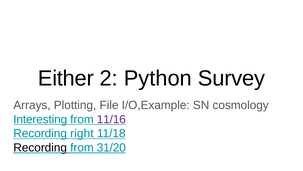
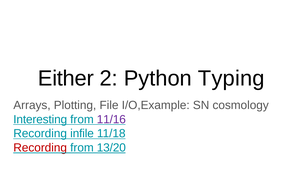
Survey: Survey -> Typing
right: right -> infile
Recording at (40, 147) colour: black -> red
31/20: 31/20 -> 13/20
